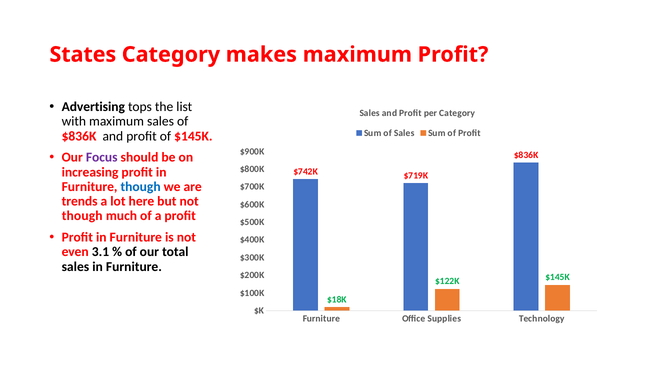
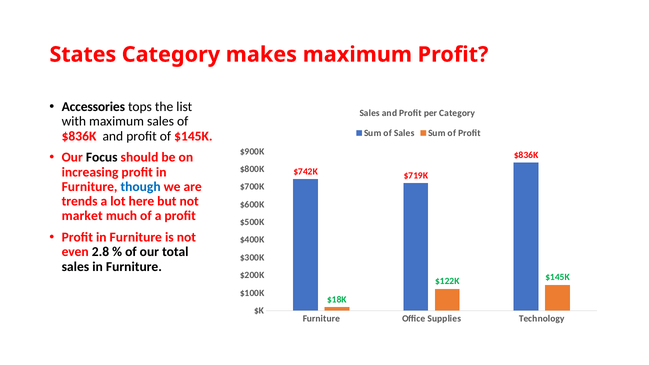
Advertising: Advertising -> Accessories
Focus colour: purple -> black
though at (82, 216): though -> market
3.1: 3.1 -> 2.8
